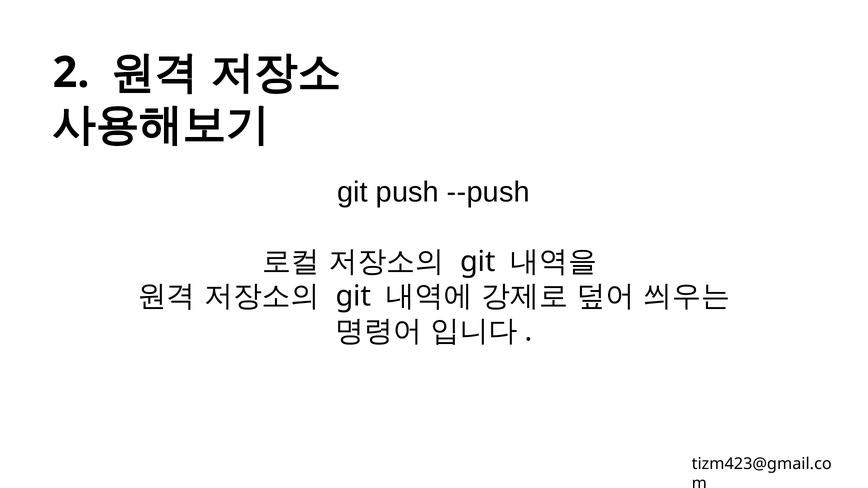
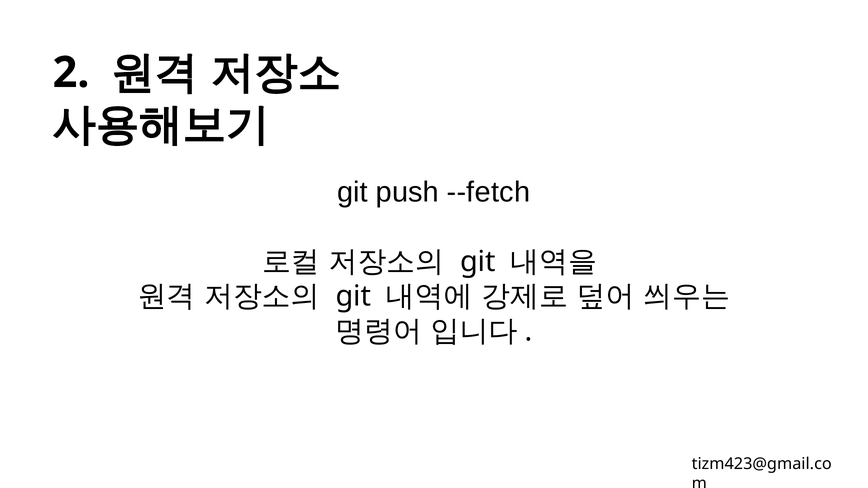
--push: --push -> --fetch
